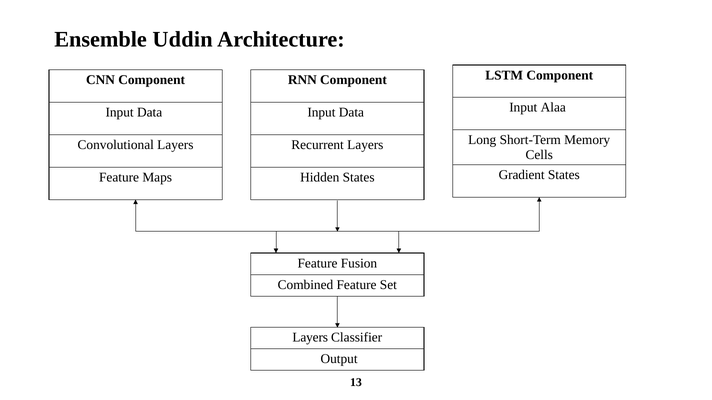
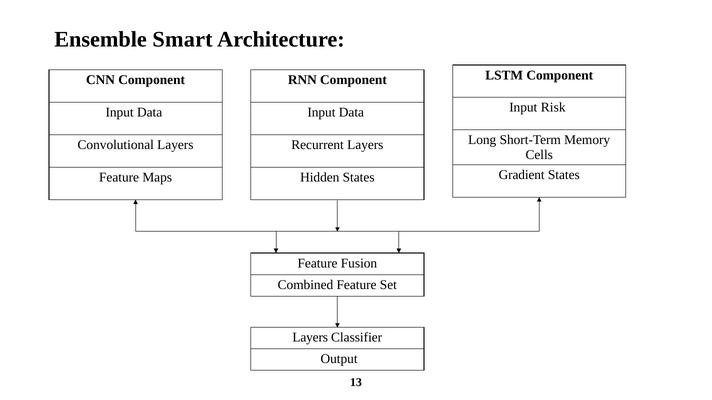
Uddin: Uddin -> Smart
Alaa: Alaa -> Risk
